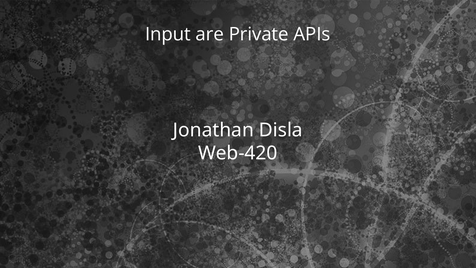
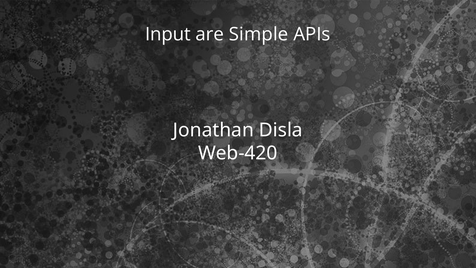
Private: Private -> Simple
